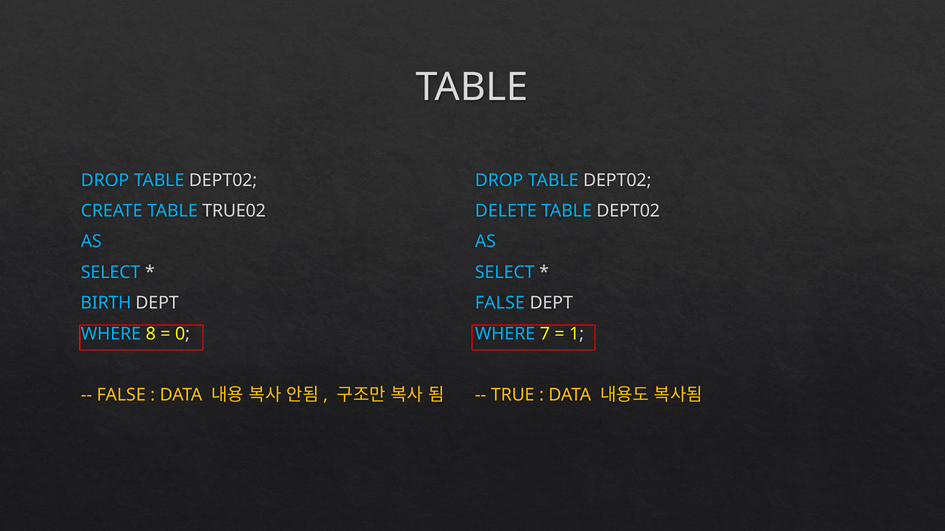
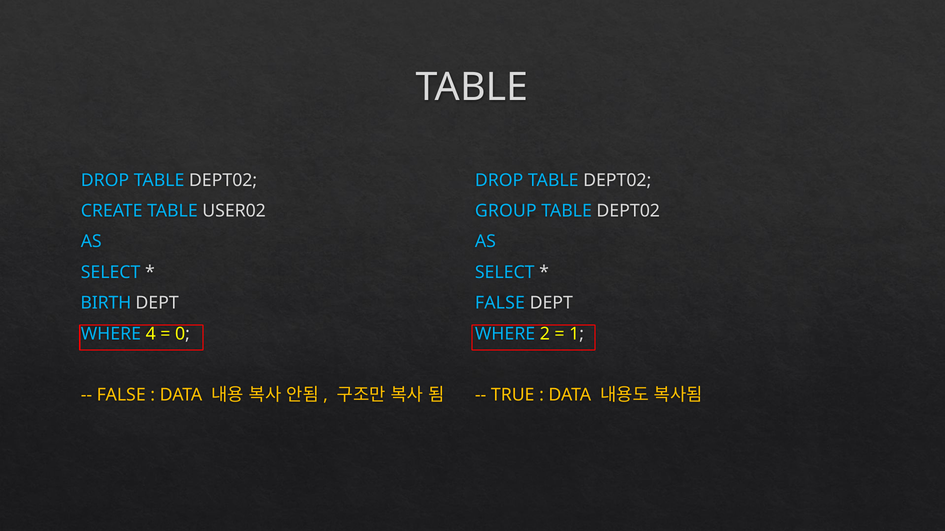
TRUE02: TRUE02 -> USER02
DELETE: DELETE -> GROUP
8: 8 -> 4
7: 7 -> 2
